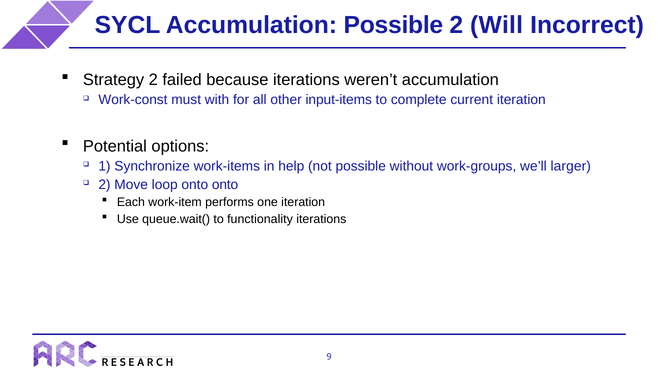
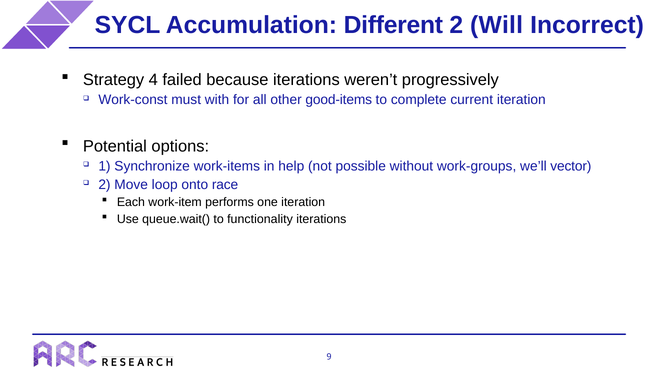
Accumulation Possible: Possible -> Different
Strategy 2: 2 -> 4
weren’t accumulation: accumulation -> progressively
input-items: input-items -> good-items
larger: larger -> vector
onto onto: onto -> race
